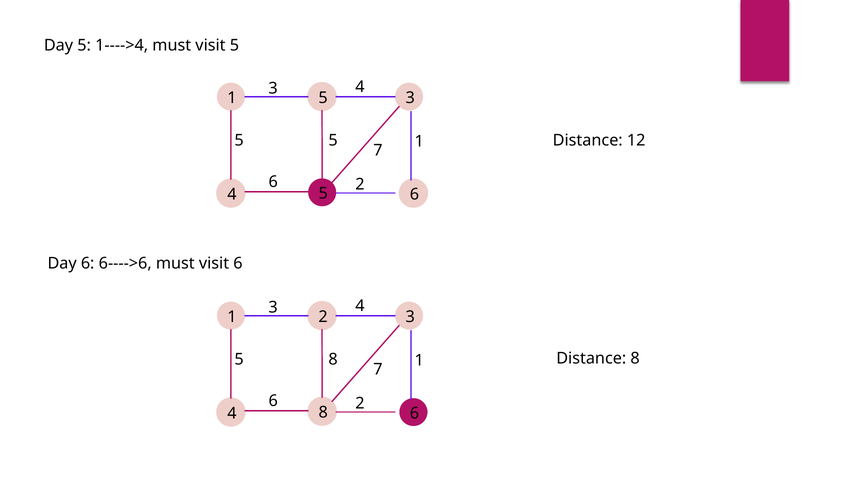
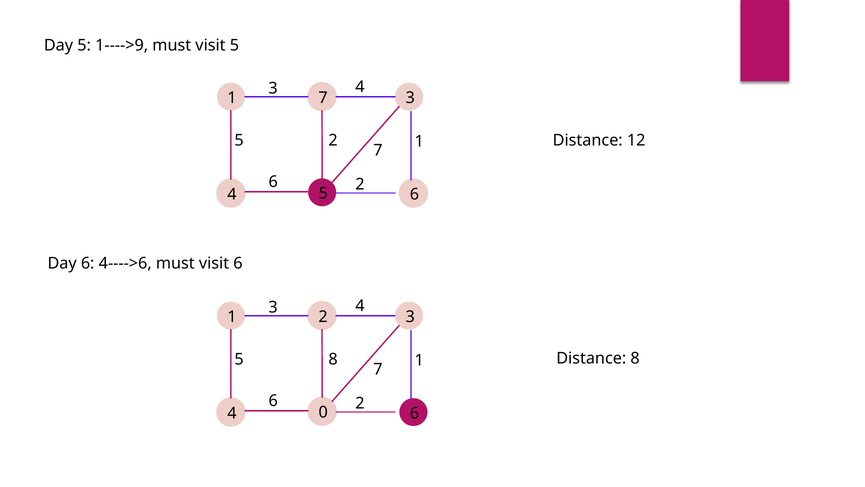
1---->4: 1---->4 -> 1---->9
1 5: 5 -> 7
5 5: 5 -> 2
6---->6: 6---->6 -> 4---->6
4 8: 8 -> 0
